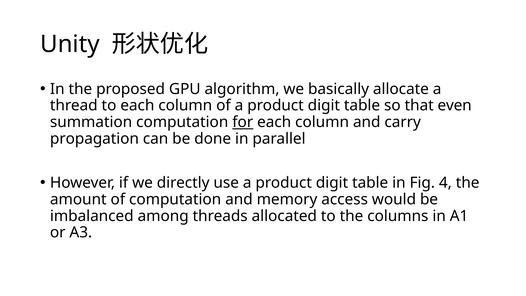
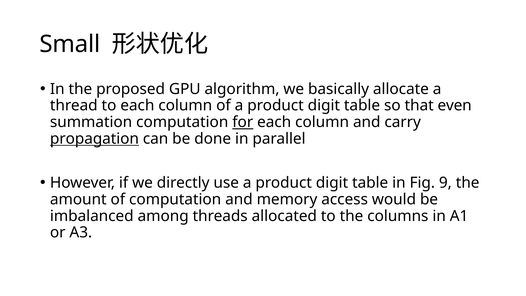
Unity: Unity -> Small
propagation underline: none -> present
4: 4 -> 9
